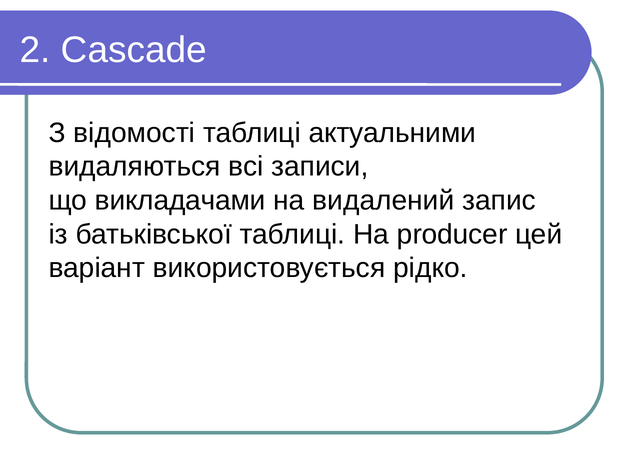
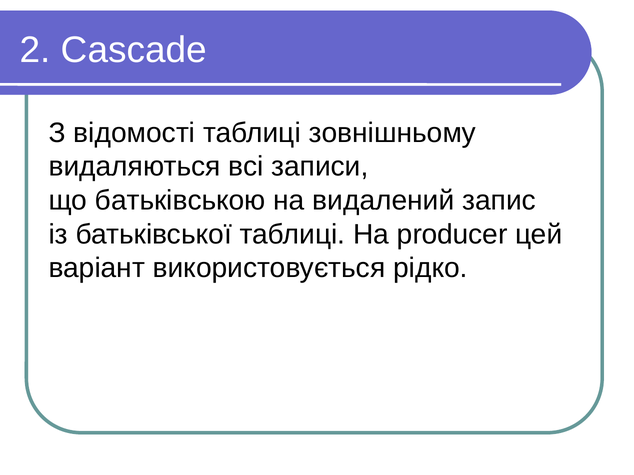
актуальними: актуальними -> зовнішньому
викладачами: викладачами -> батьківською
